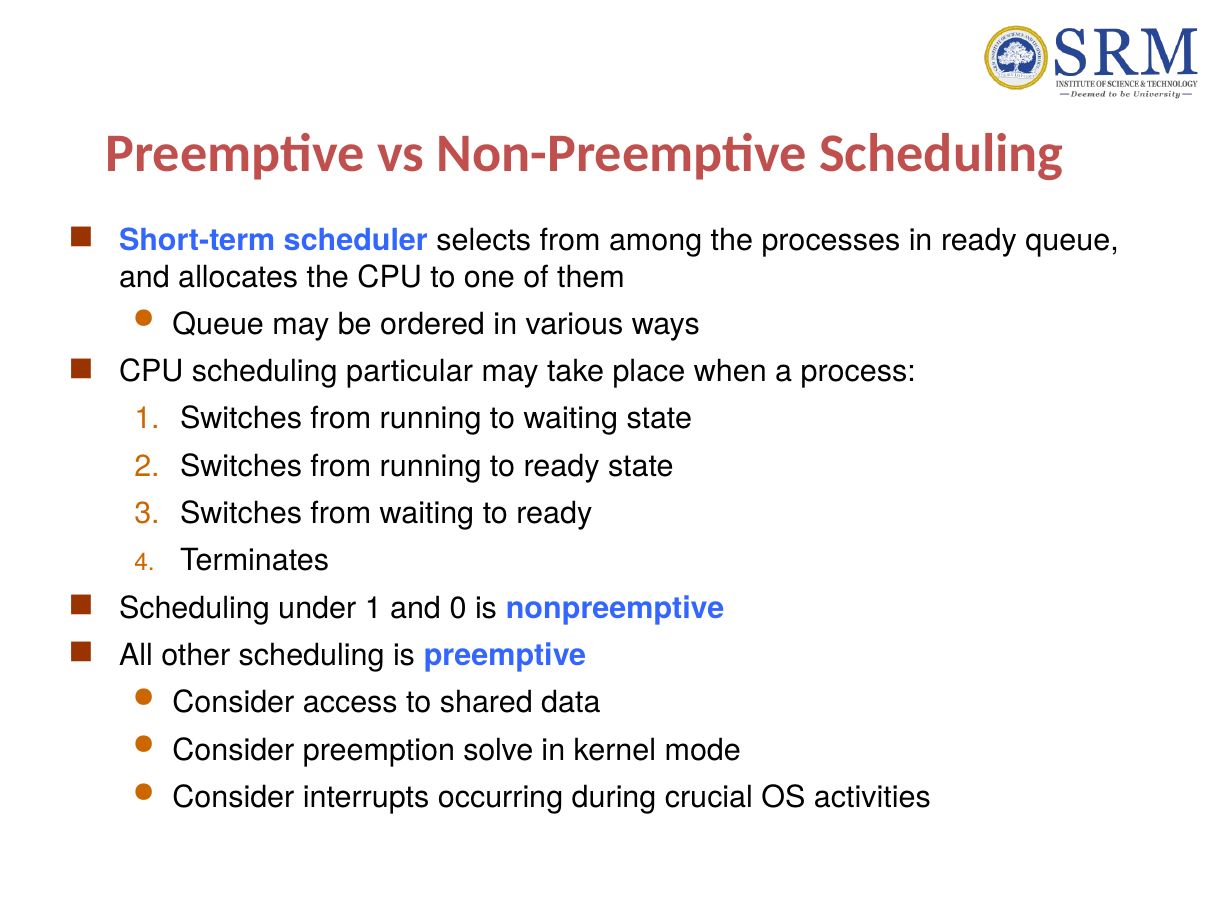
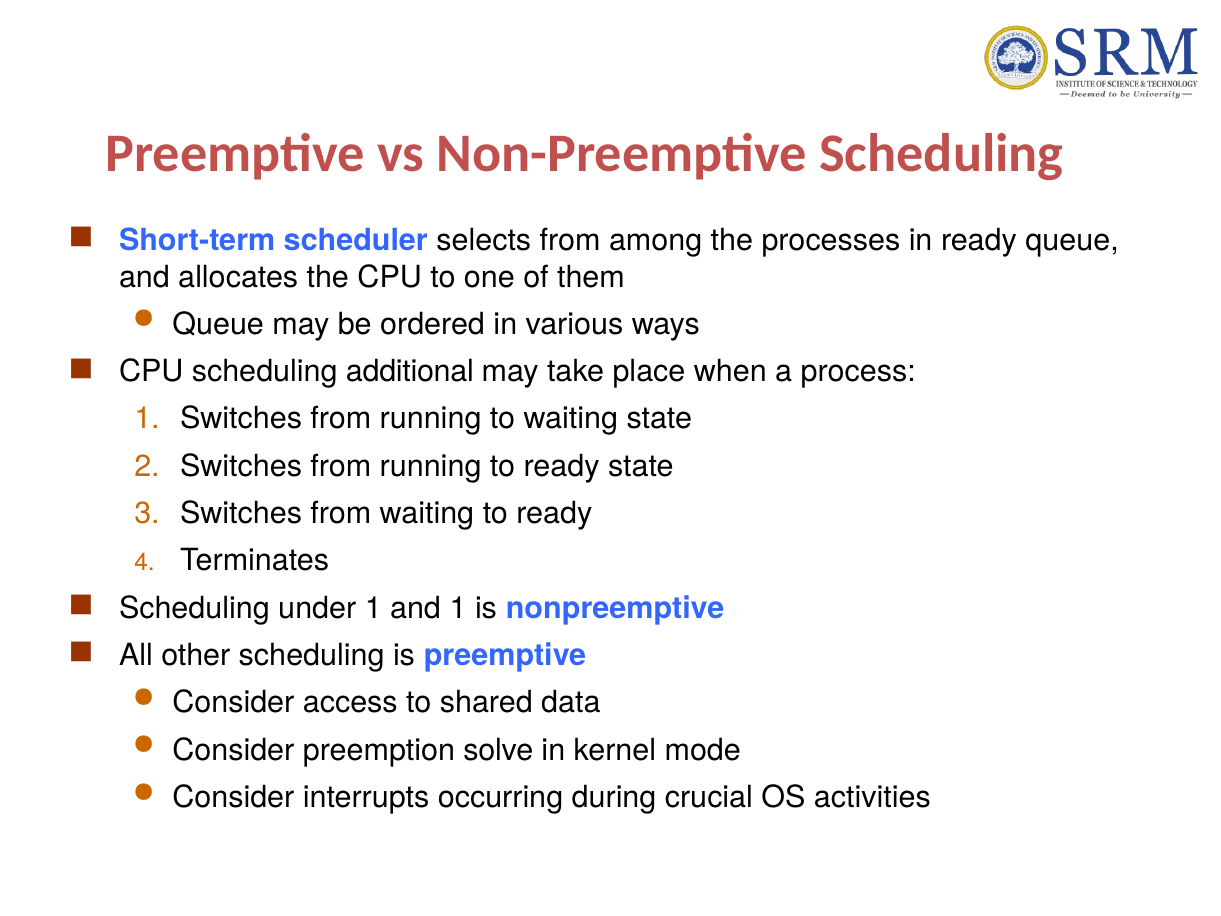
particular: particular -> additional
and 0: 0 -> 1
